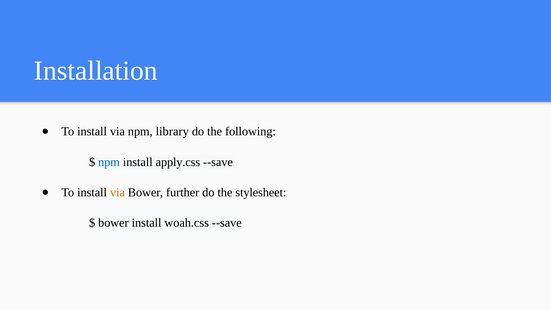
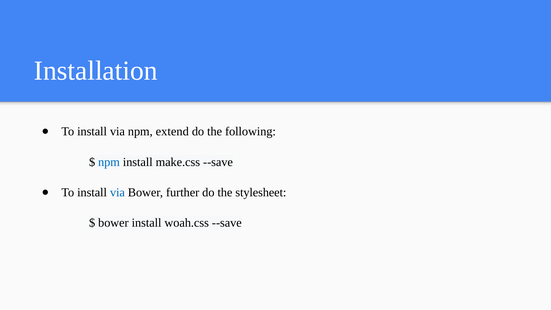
library: library -> extend
apply.css: apply.css -> make.css
via at (117, 192) colour: orange -> blue
